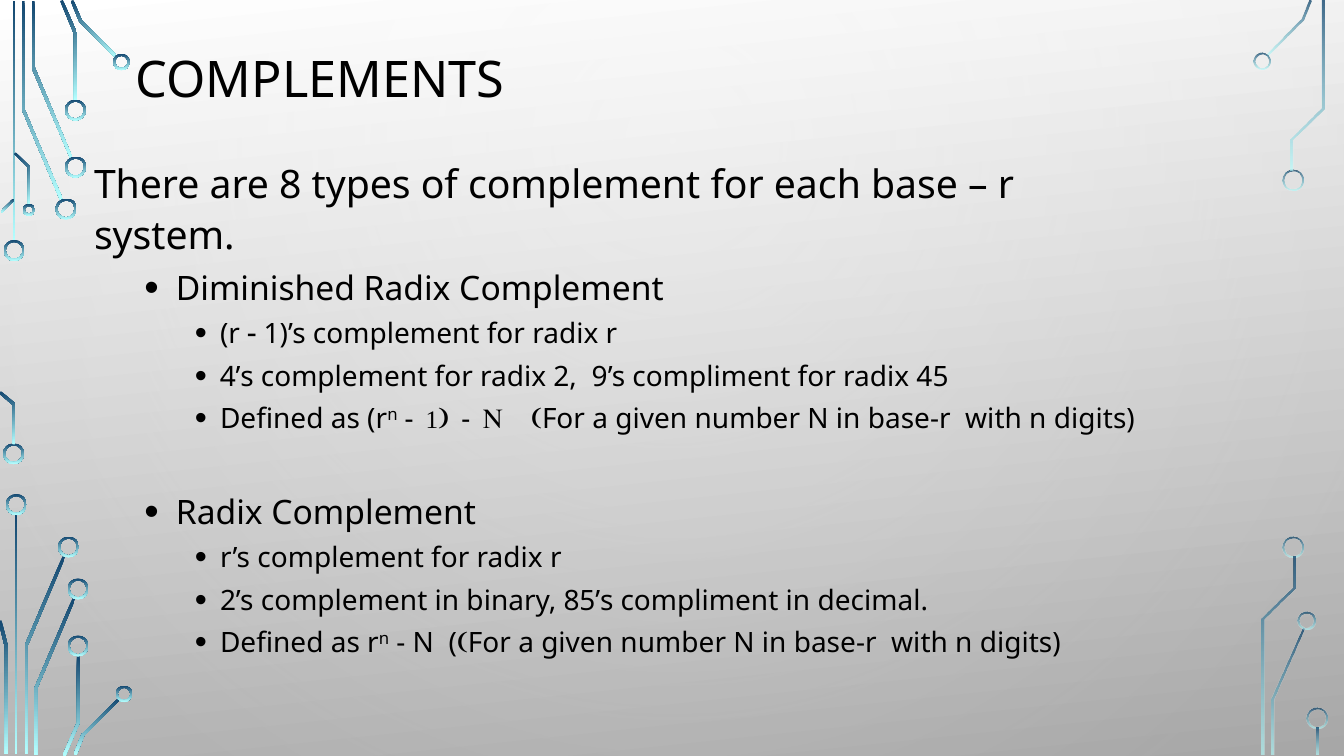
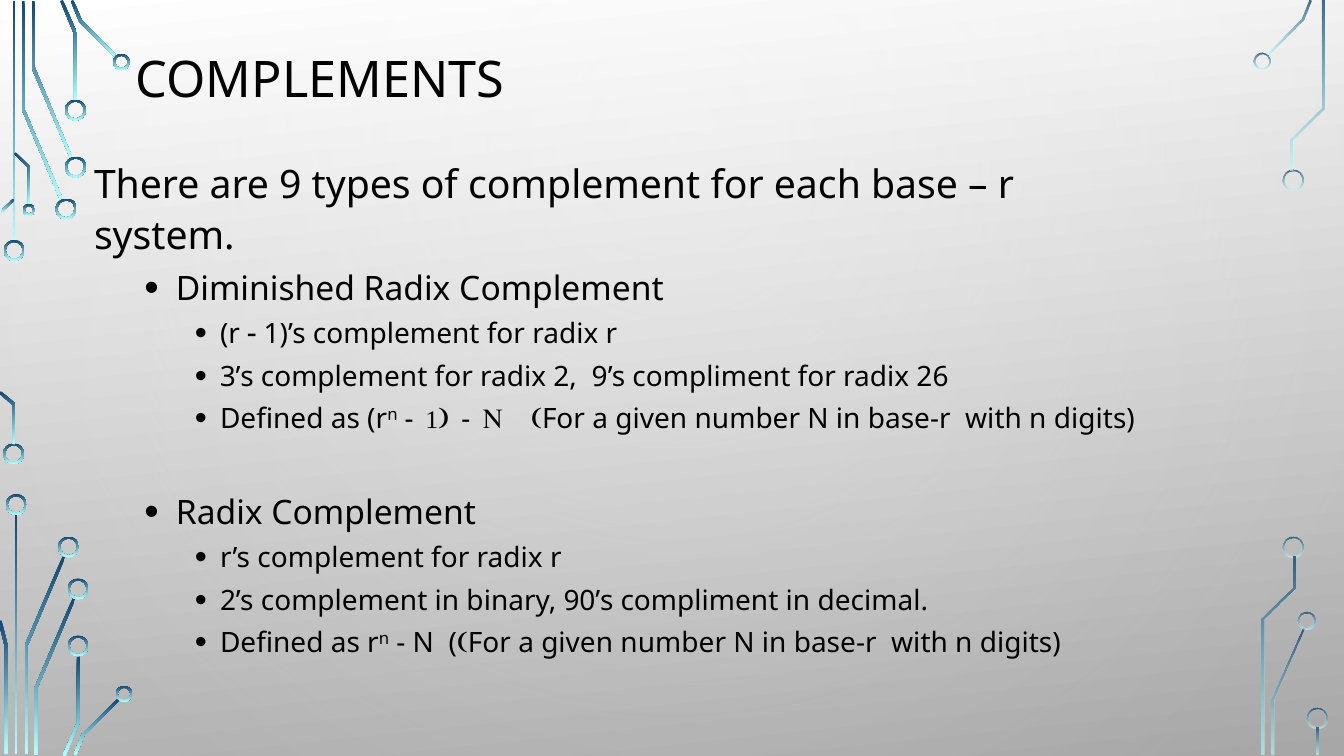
8: 8 -> 9
4’s: 4’s -> 3’s
45: 45 -> 26
85’s: 85’s -> 90’s
